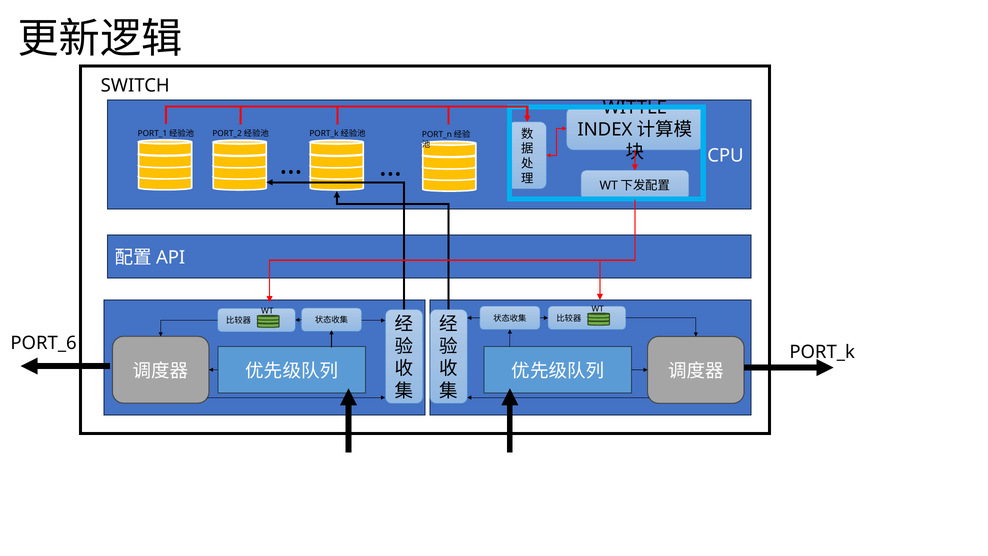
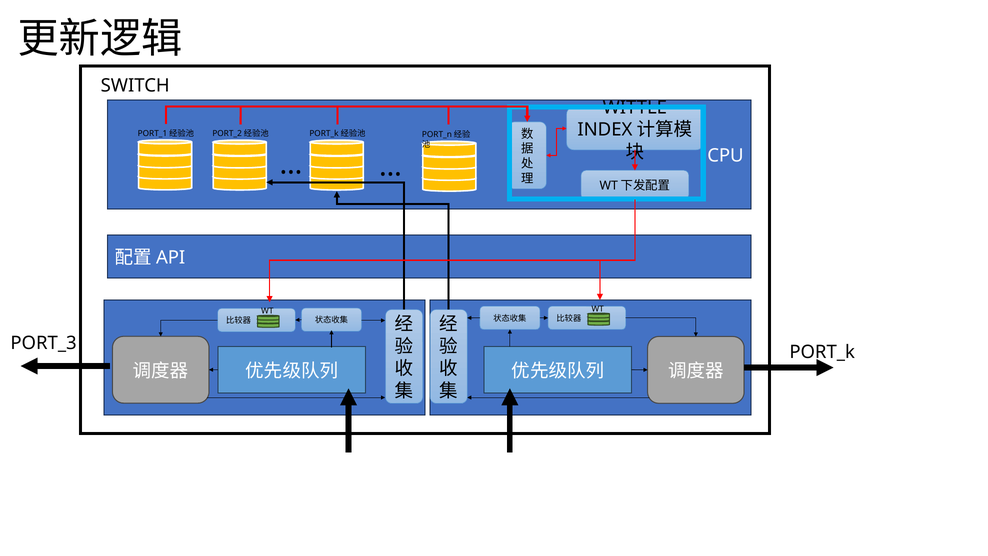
PORT_6: PORT_6 -> PORT_3
